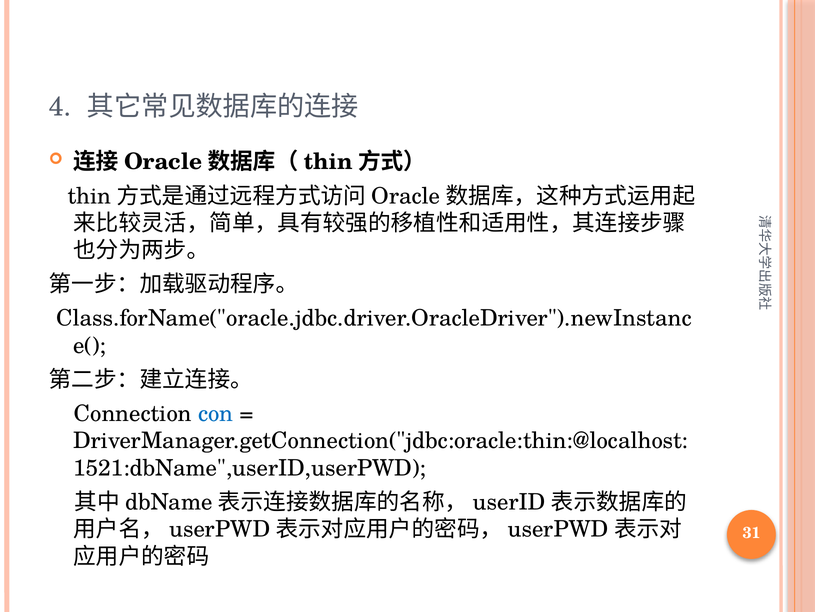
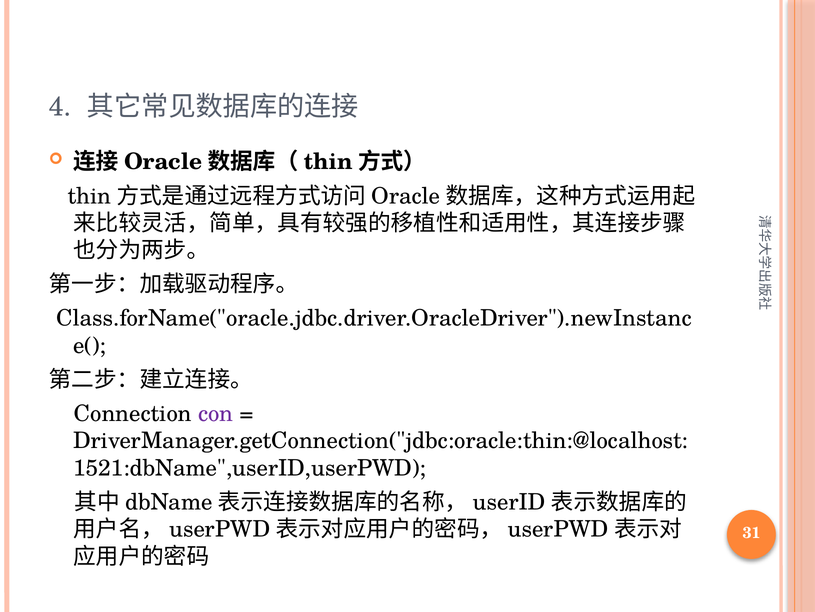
con colour: blue -> purple
